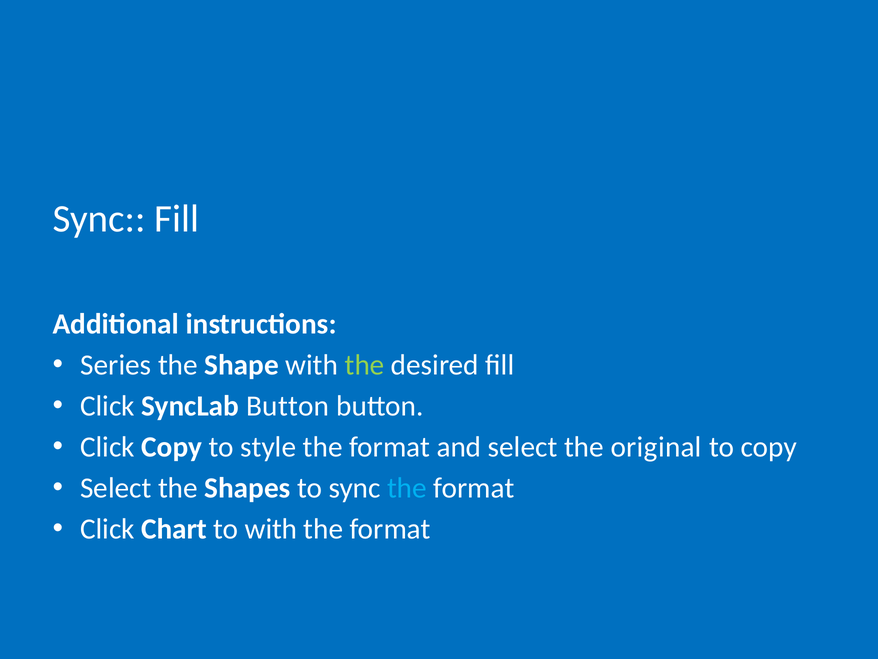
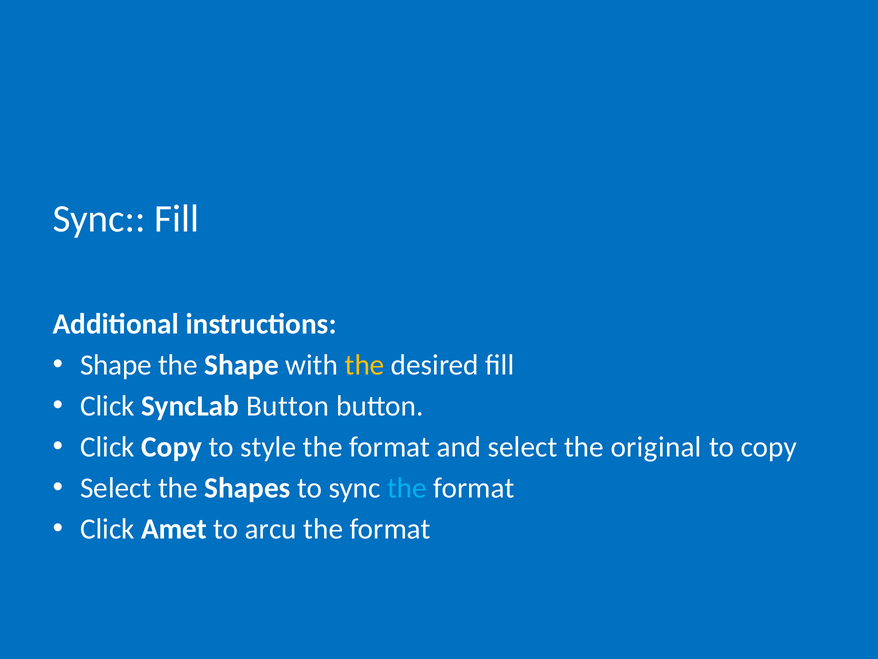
Series at (116, 365): Series -> Shape
the at (365, 365) colour: light green -> yellow
Chart: Chart -> Amet
to with: with -> arcu
